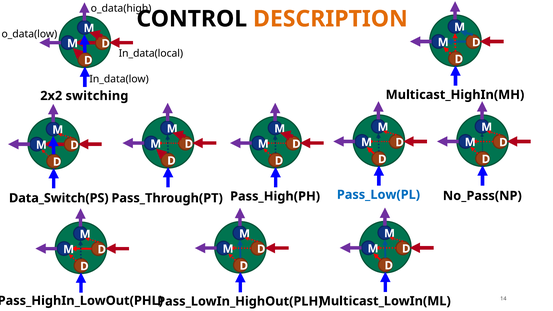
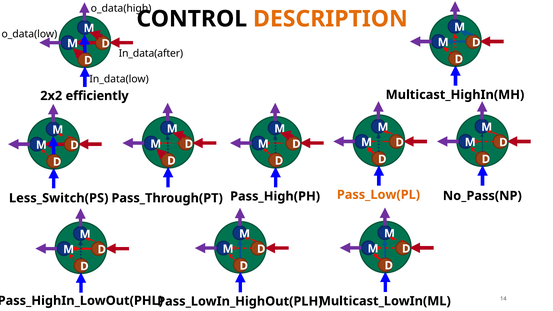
In_data(local: In_data(local -> In_data(after
switching: switching -> efficiently
Pass_Low(PL colour: blue -> orange
Data_Switch(PS: Data_Switch(PS -> Less_Switch(PS
